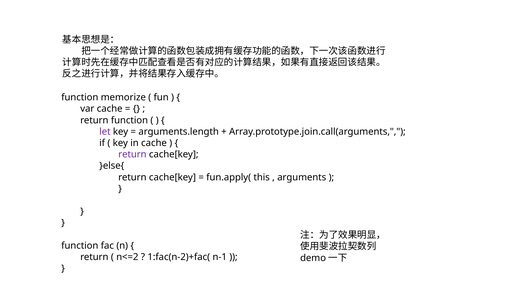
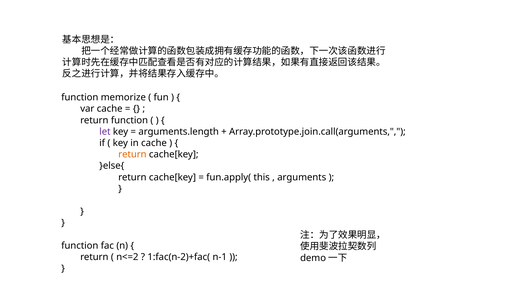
return at (132, 155) colour: purple -> orange
